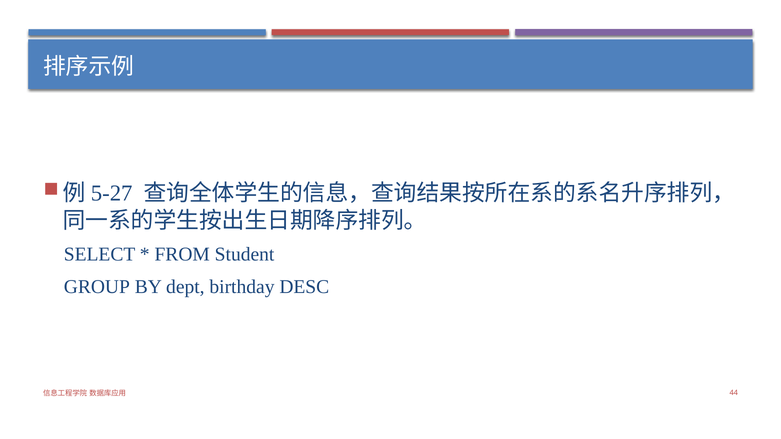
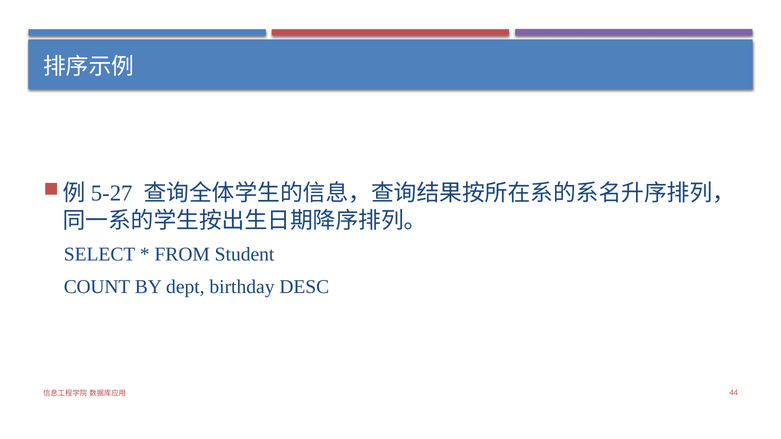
GROUP: GROUP -> COUNT
